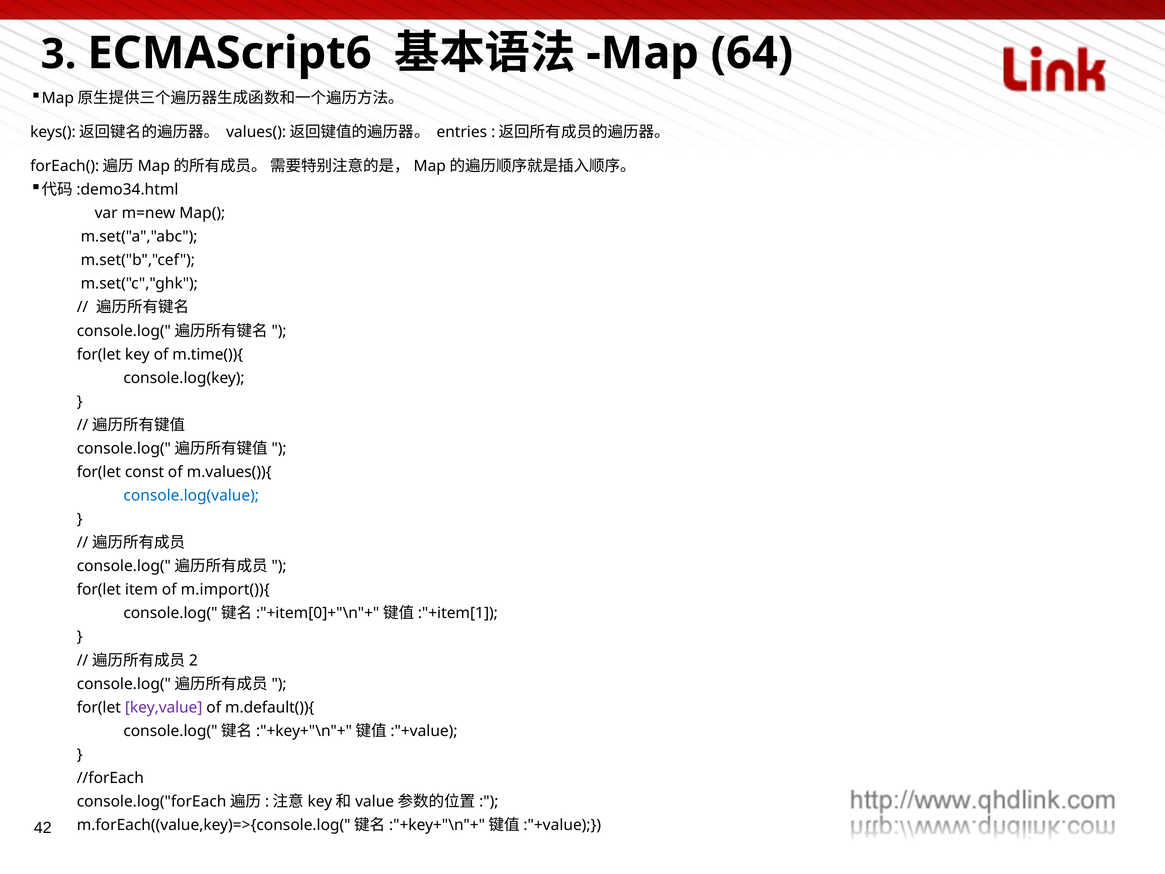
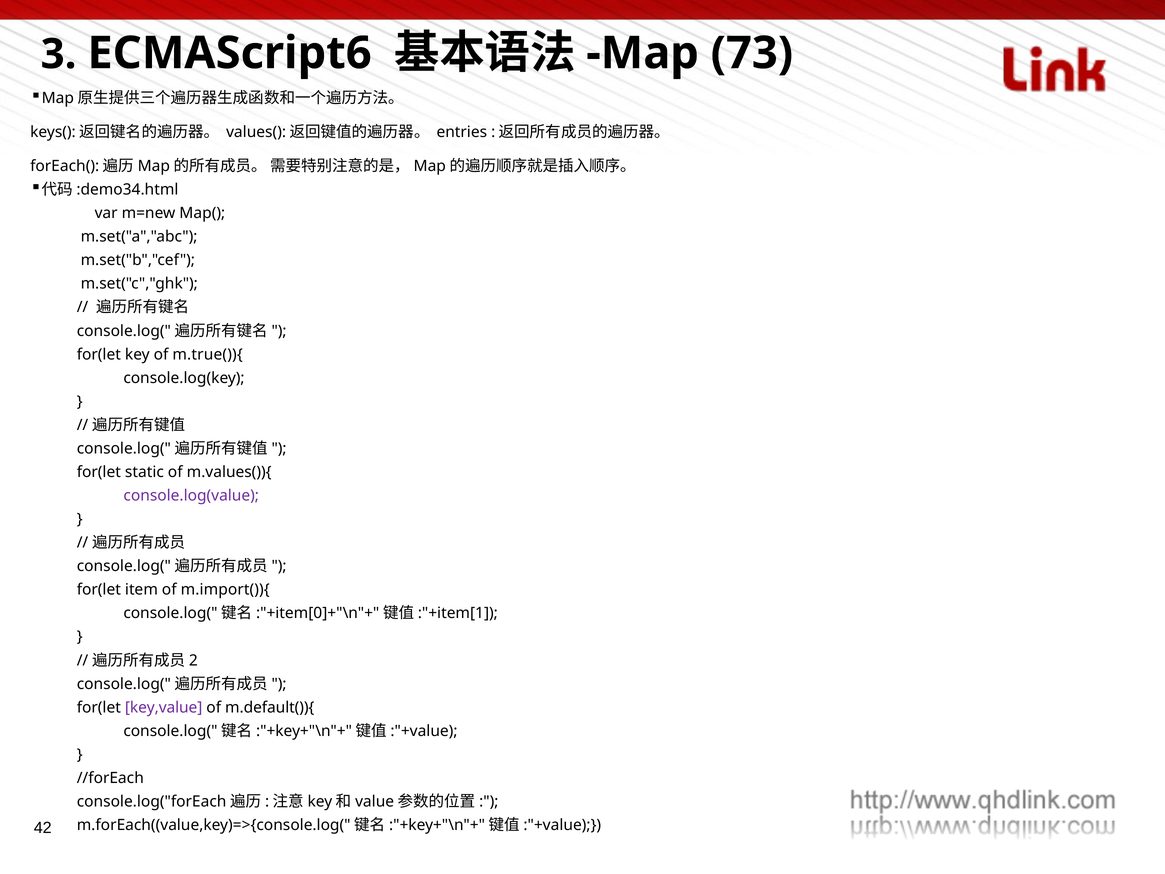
64: 64 -> 73
m.time()){: m.time()){ -> m.true()){
const: const -> static
console.log(value colour: blue -> purple
